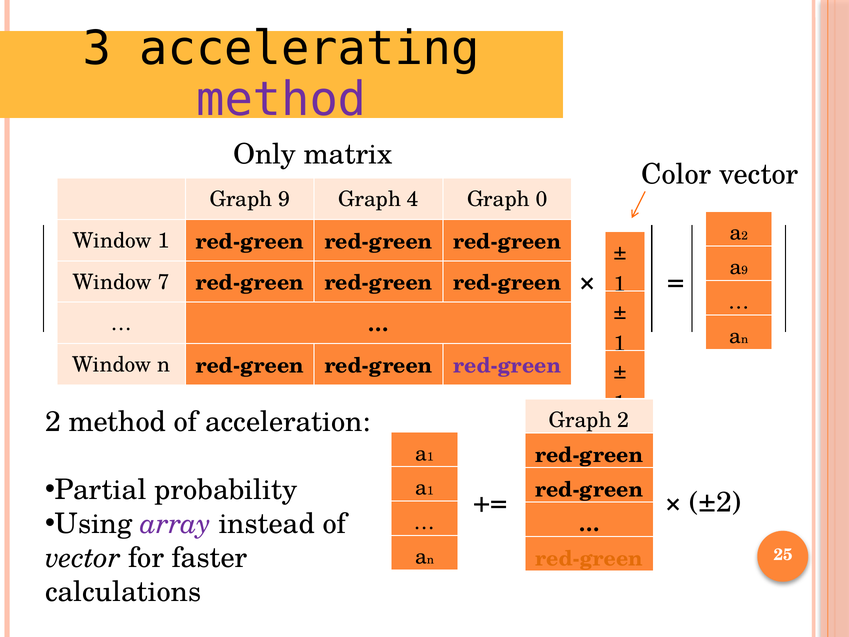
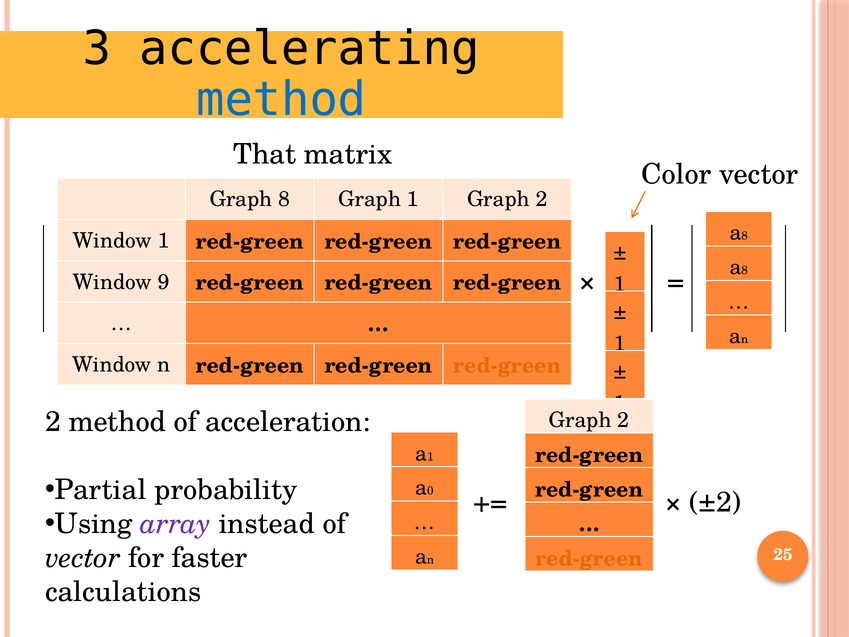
method at (281, 100) colour: purple -> blue
Only: Only -> That
Graph 9: 9 -> 8
Graph 4: 4 -> 1
0 at (541, 199): 0 -> 2
2 at (745, 236): 2 -> 8
9 at (745, 270): 9 -> 8
7: 7 -> 9
red-green at (507, 366) colour: purple -> orange
1 at (430, 491): 1 -> 0
